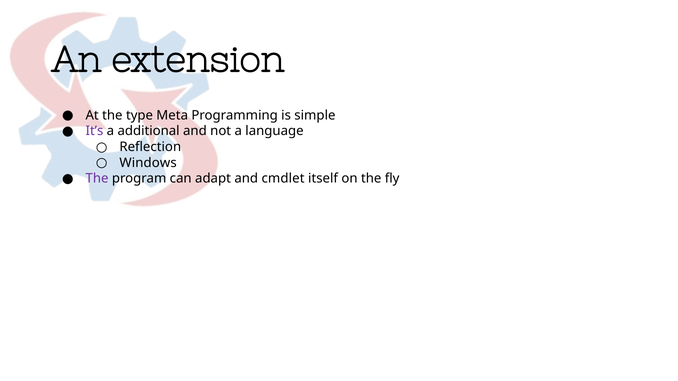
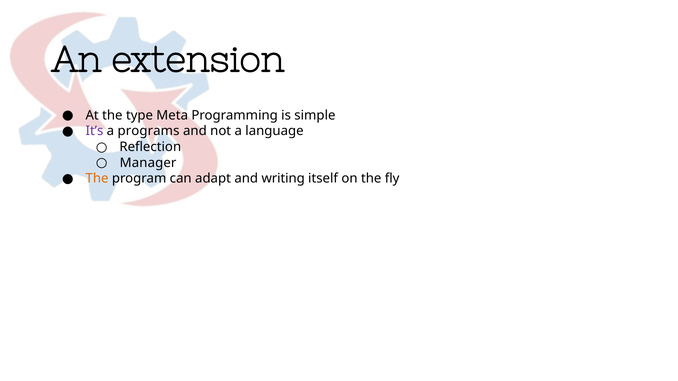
additional: additional -> programs
Windows: Windows -> Manager
The at (97, 179) colour: purple -> orange
cmdlet: cmdlet -> writing
